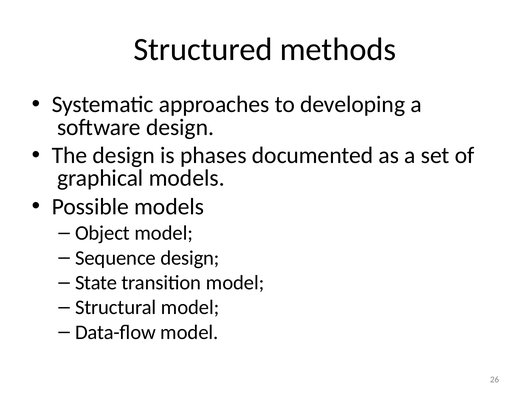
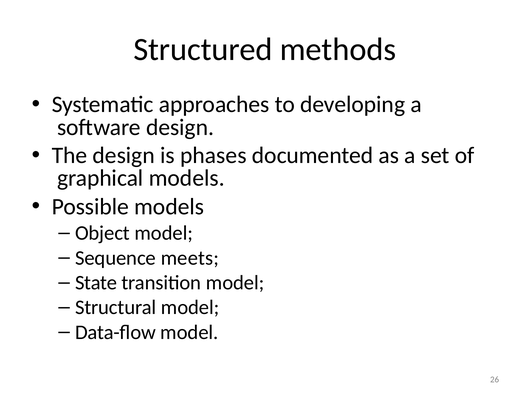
Sequence design: design -> meets
